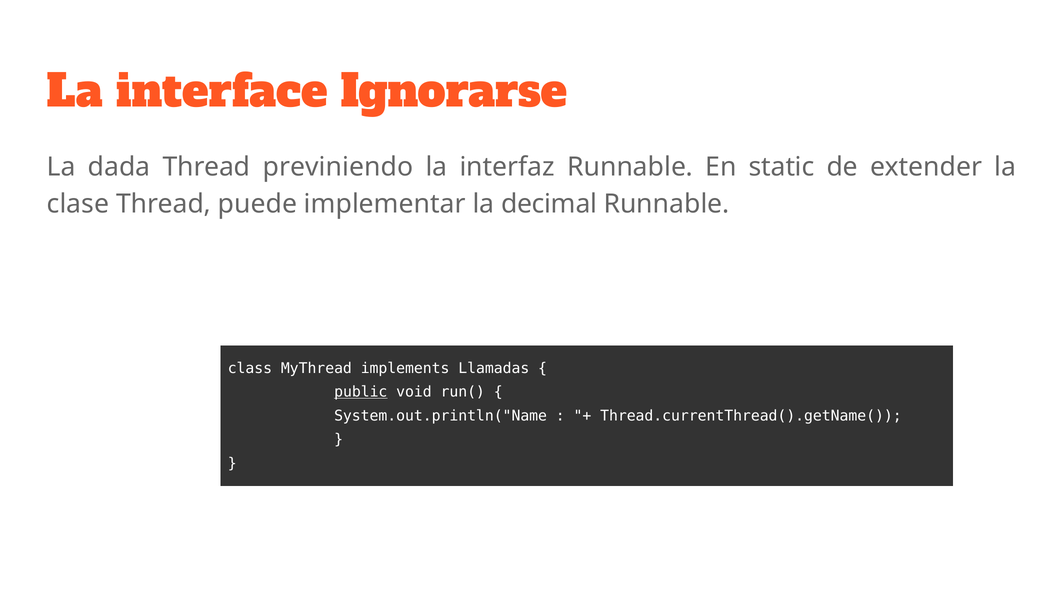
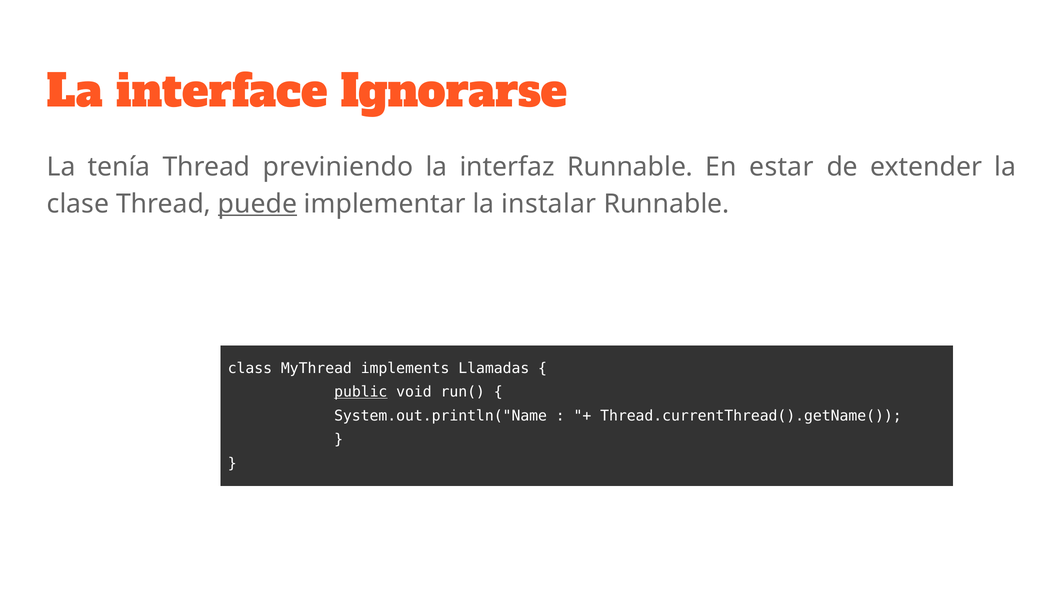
dada: dada -> tenía
static: static -> estar
puede underline: none -> present
decimal: decimal -> instalar
